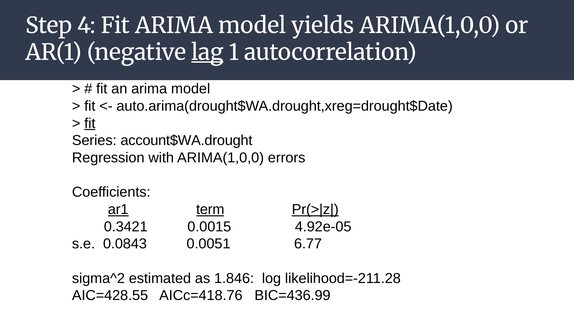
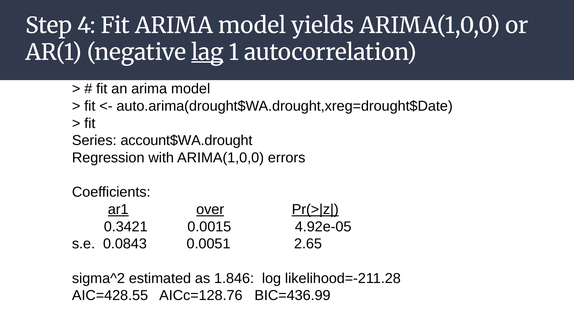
fit at (90, 123) underline: present -> none
term: term -> over
6.77: 6.77 -> 2.65
AICc=418.76: AICc=418.76 -> AICc=128.76
